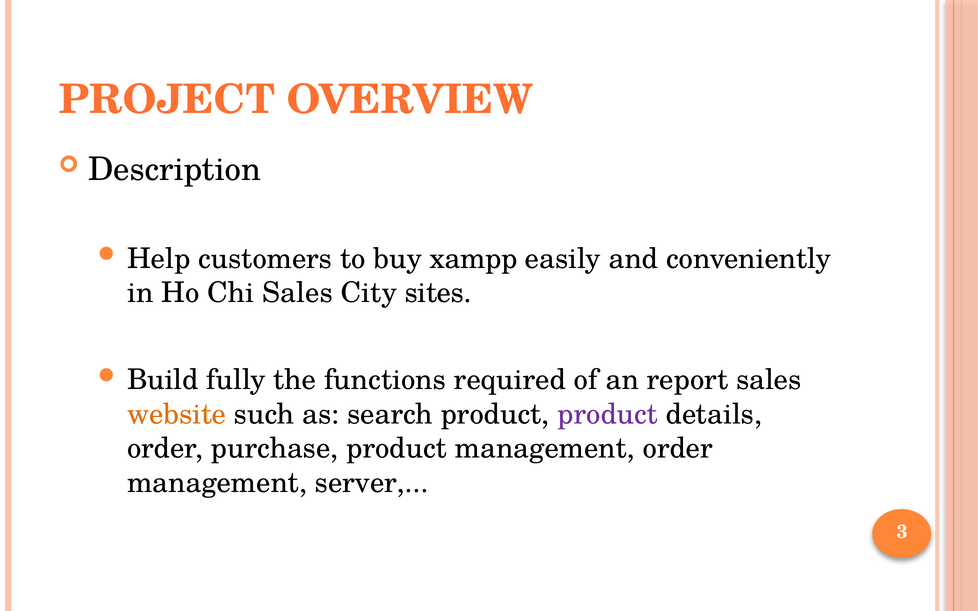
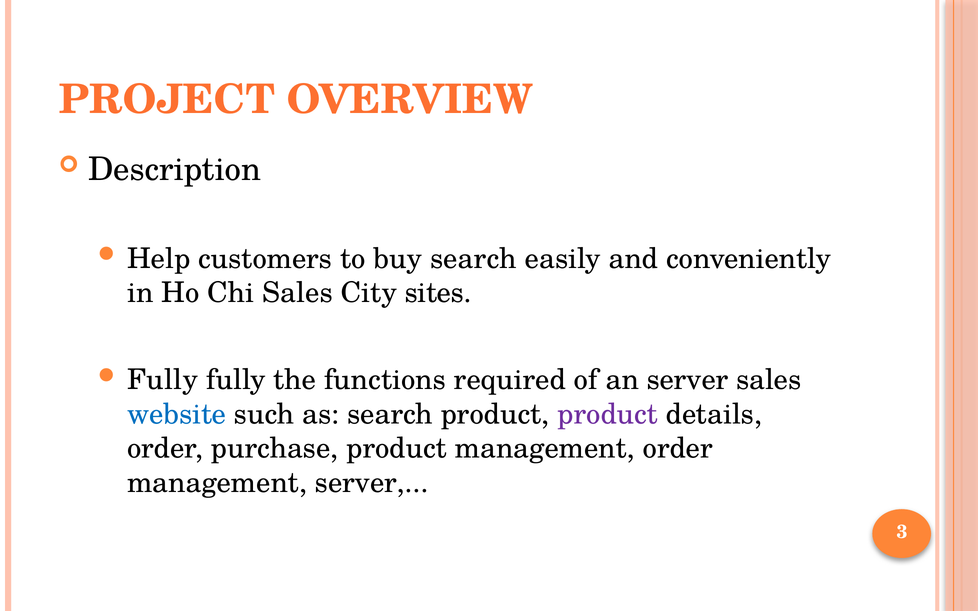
buy xampp: xampp -> search
Build at (163, 380): Build -> Fully
an report: report -> server
website colour: orange -> blue
